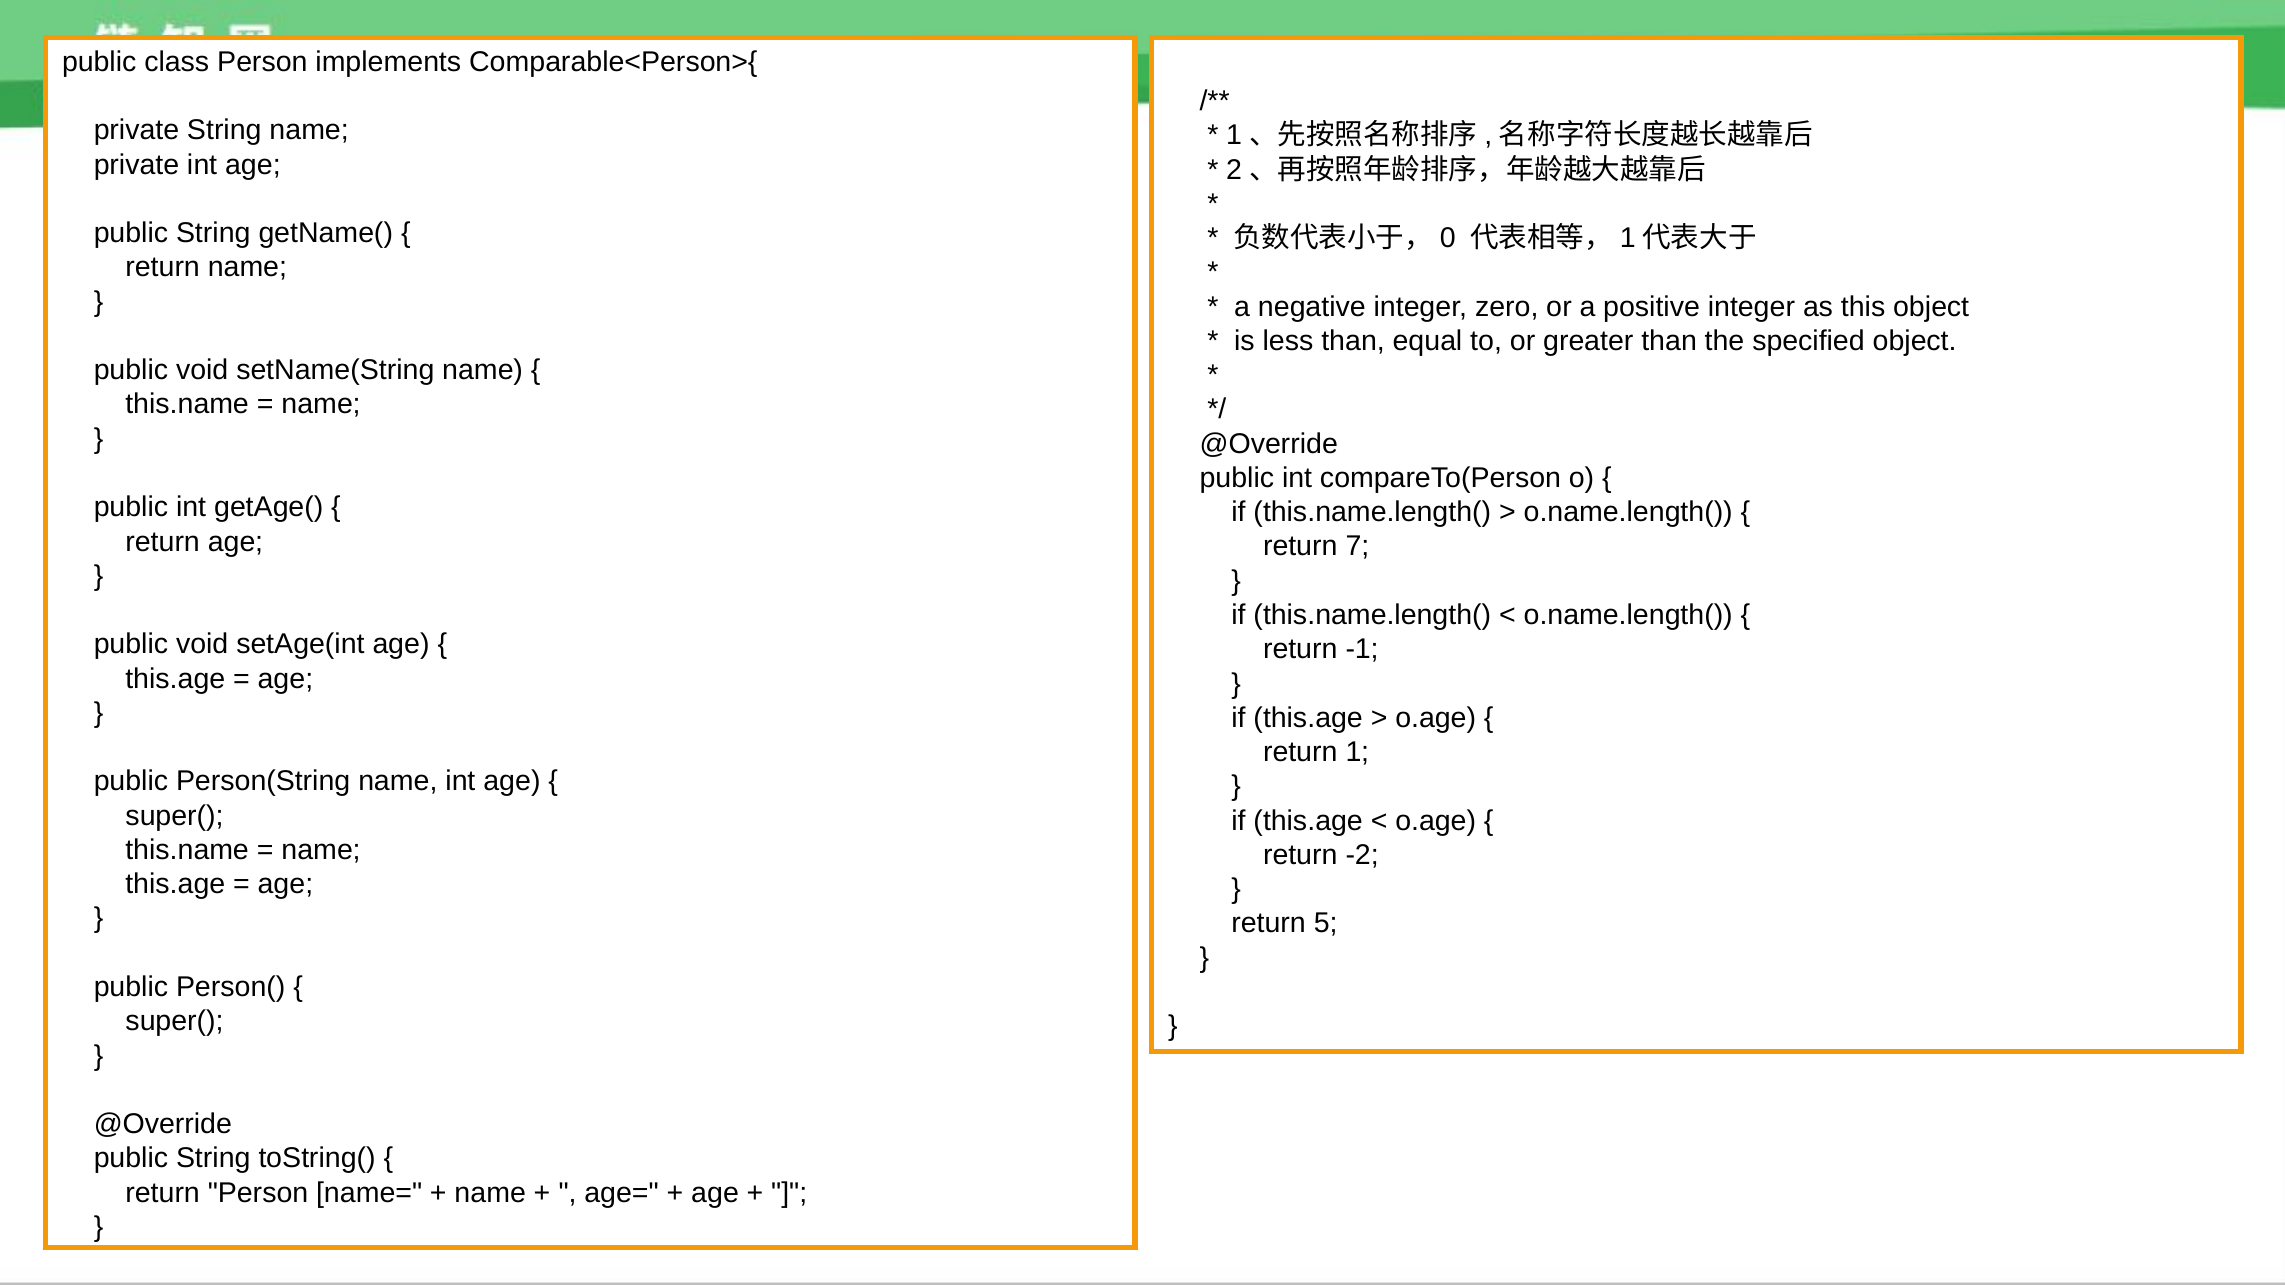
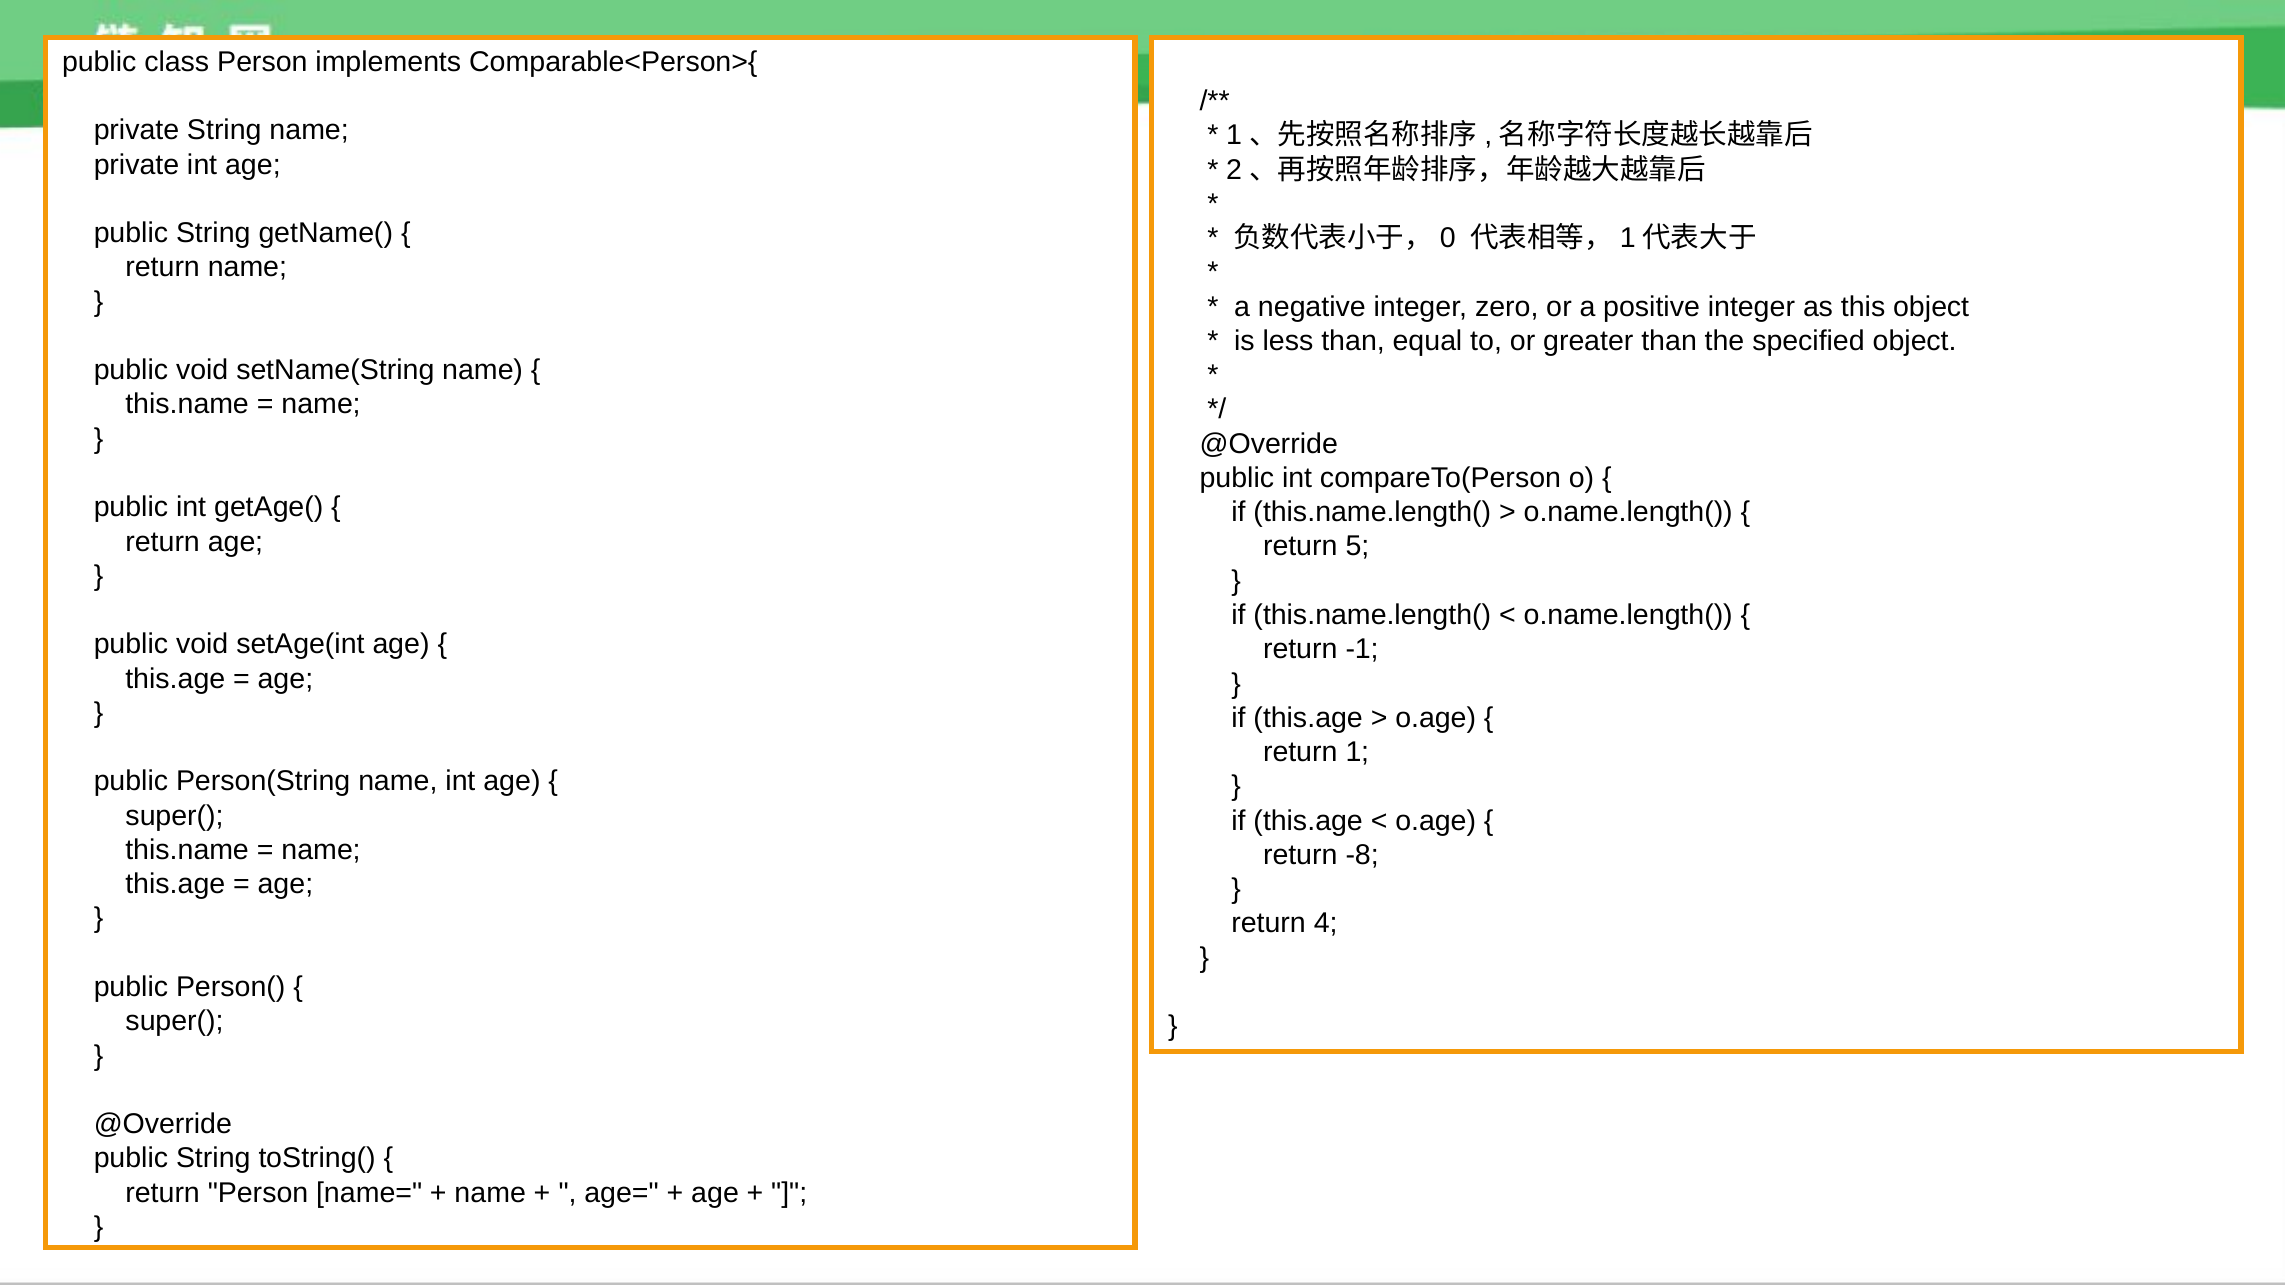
7: 7 -> 5
-2: -2 -> -8
5: 5 -> 4
